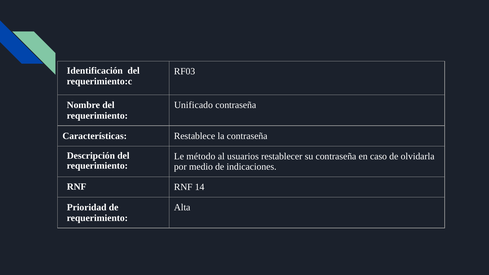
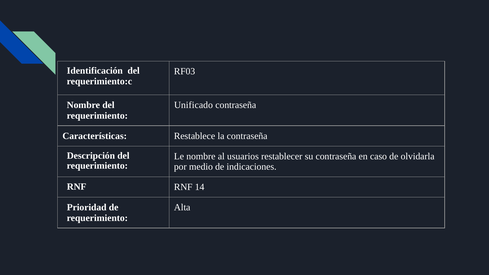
Le método: método -> nombre
